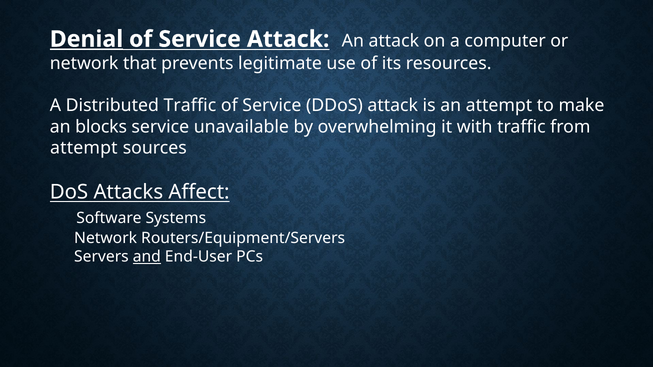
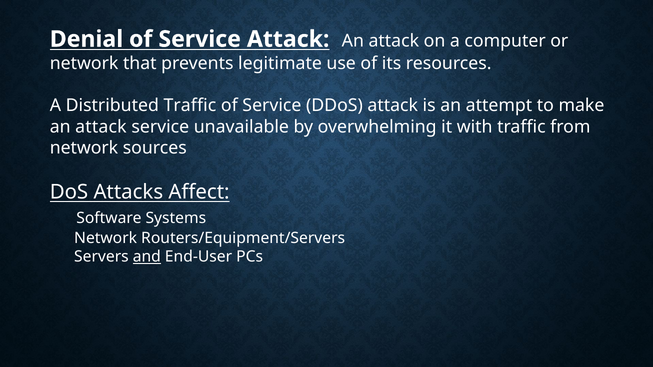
Denial underline: present -> none
blocks at (101, 127): blocks -> attack
attempt at (84, 148): attempt -> network
